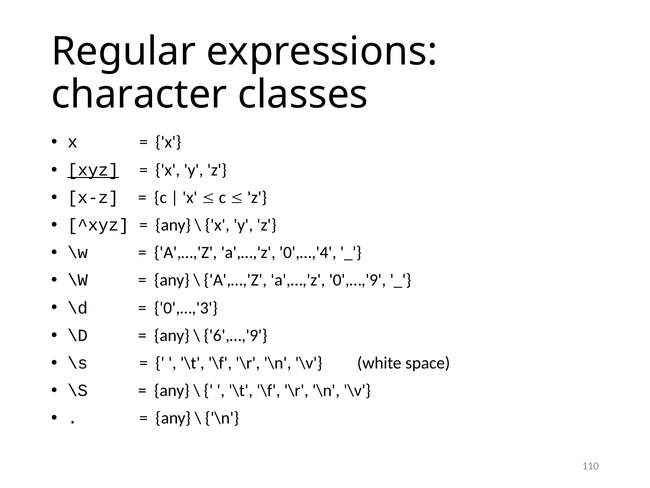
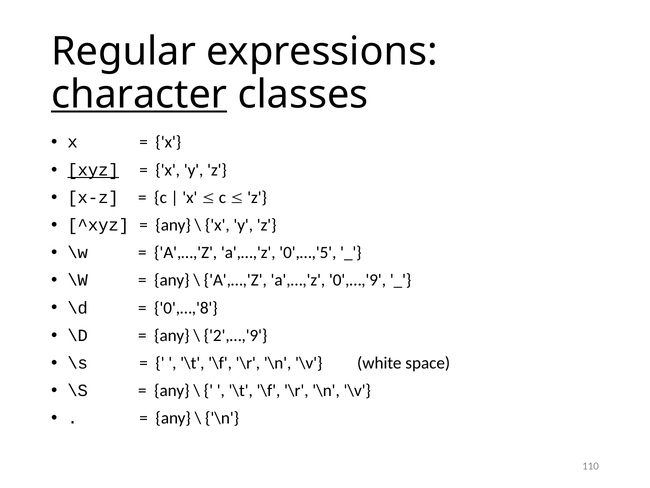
character underline: none -> present
0',…,'4: 0',…,'4 -> 0',…,'5
0',…,'3: 0',…,'3 -> 0',…,'8
6',…,'9: 6',…,'9 -> 2',…,'9
